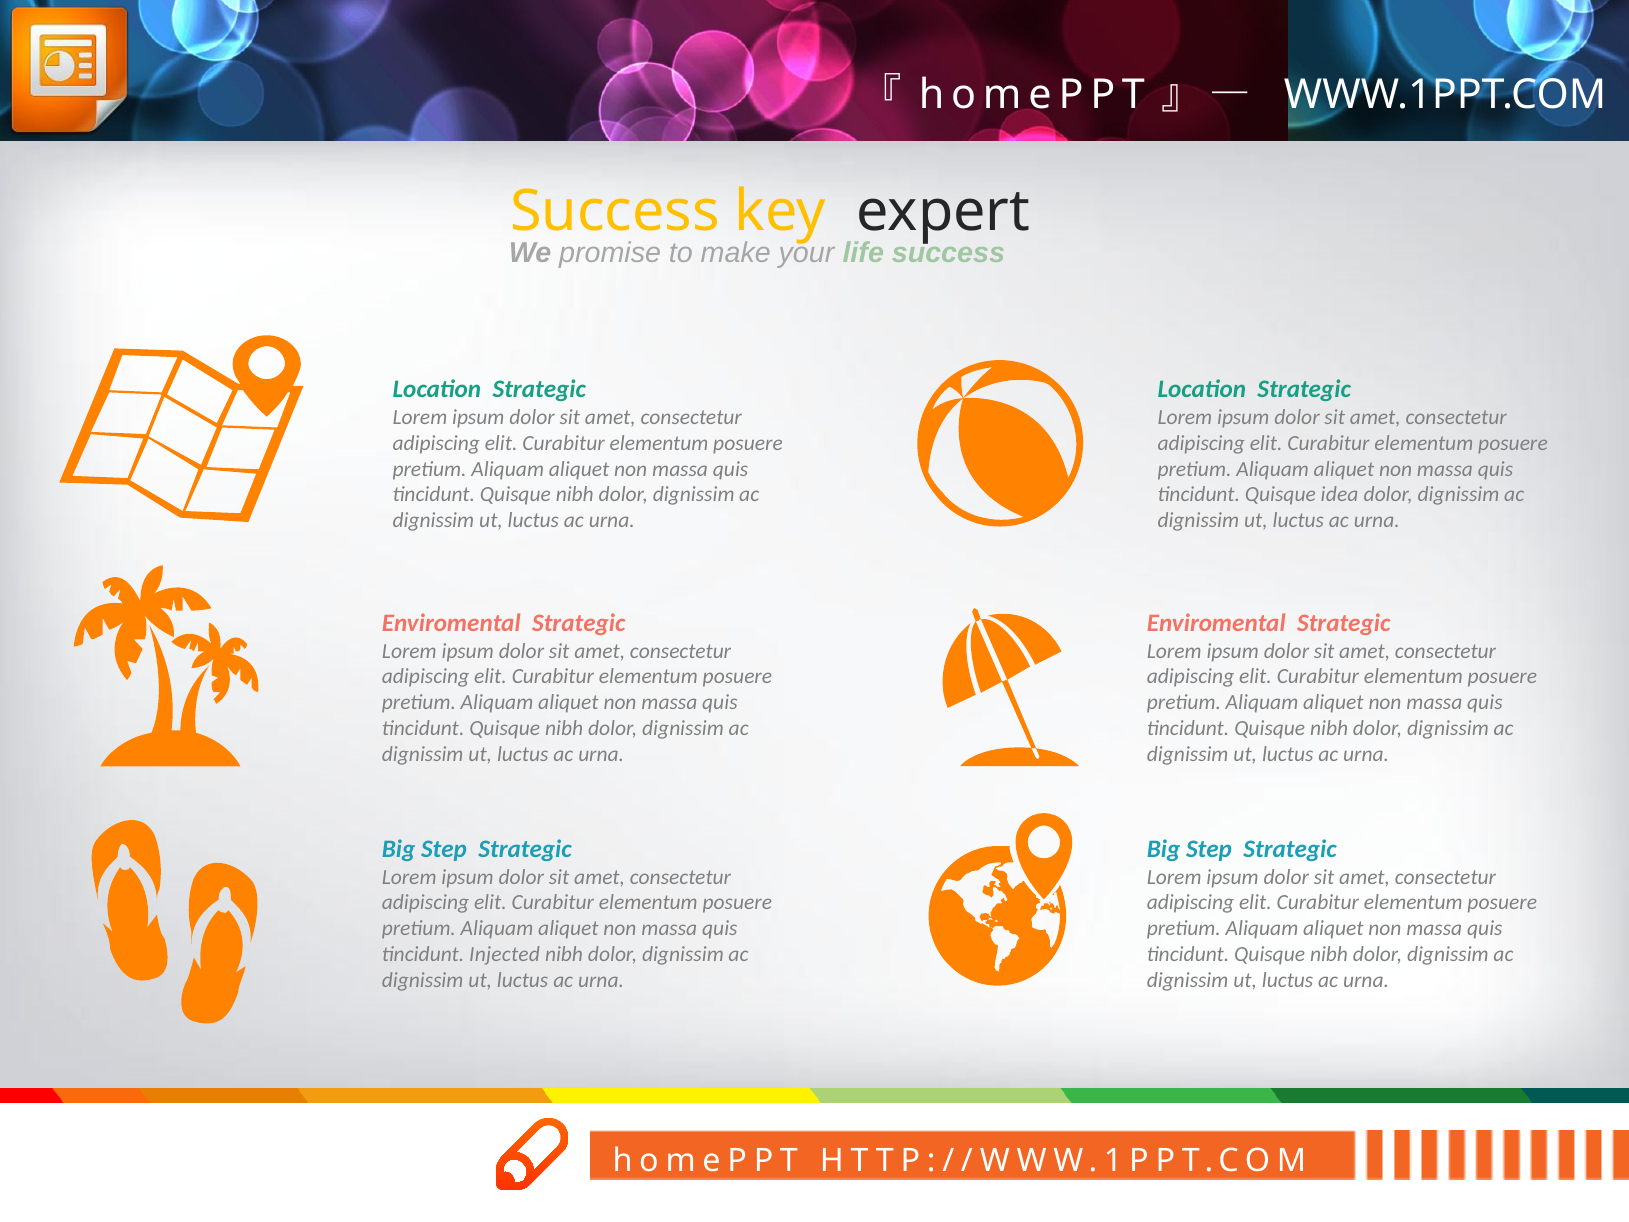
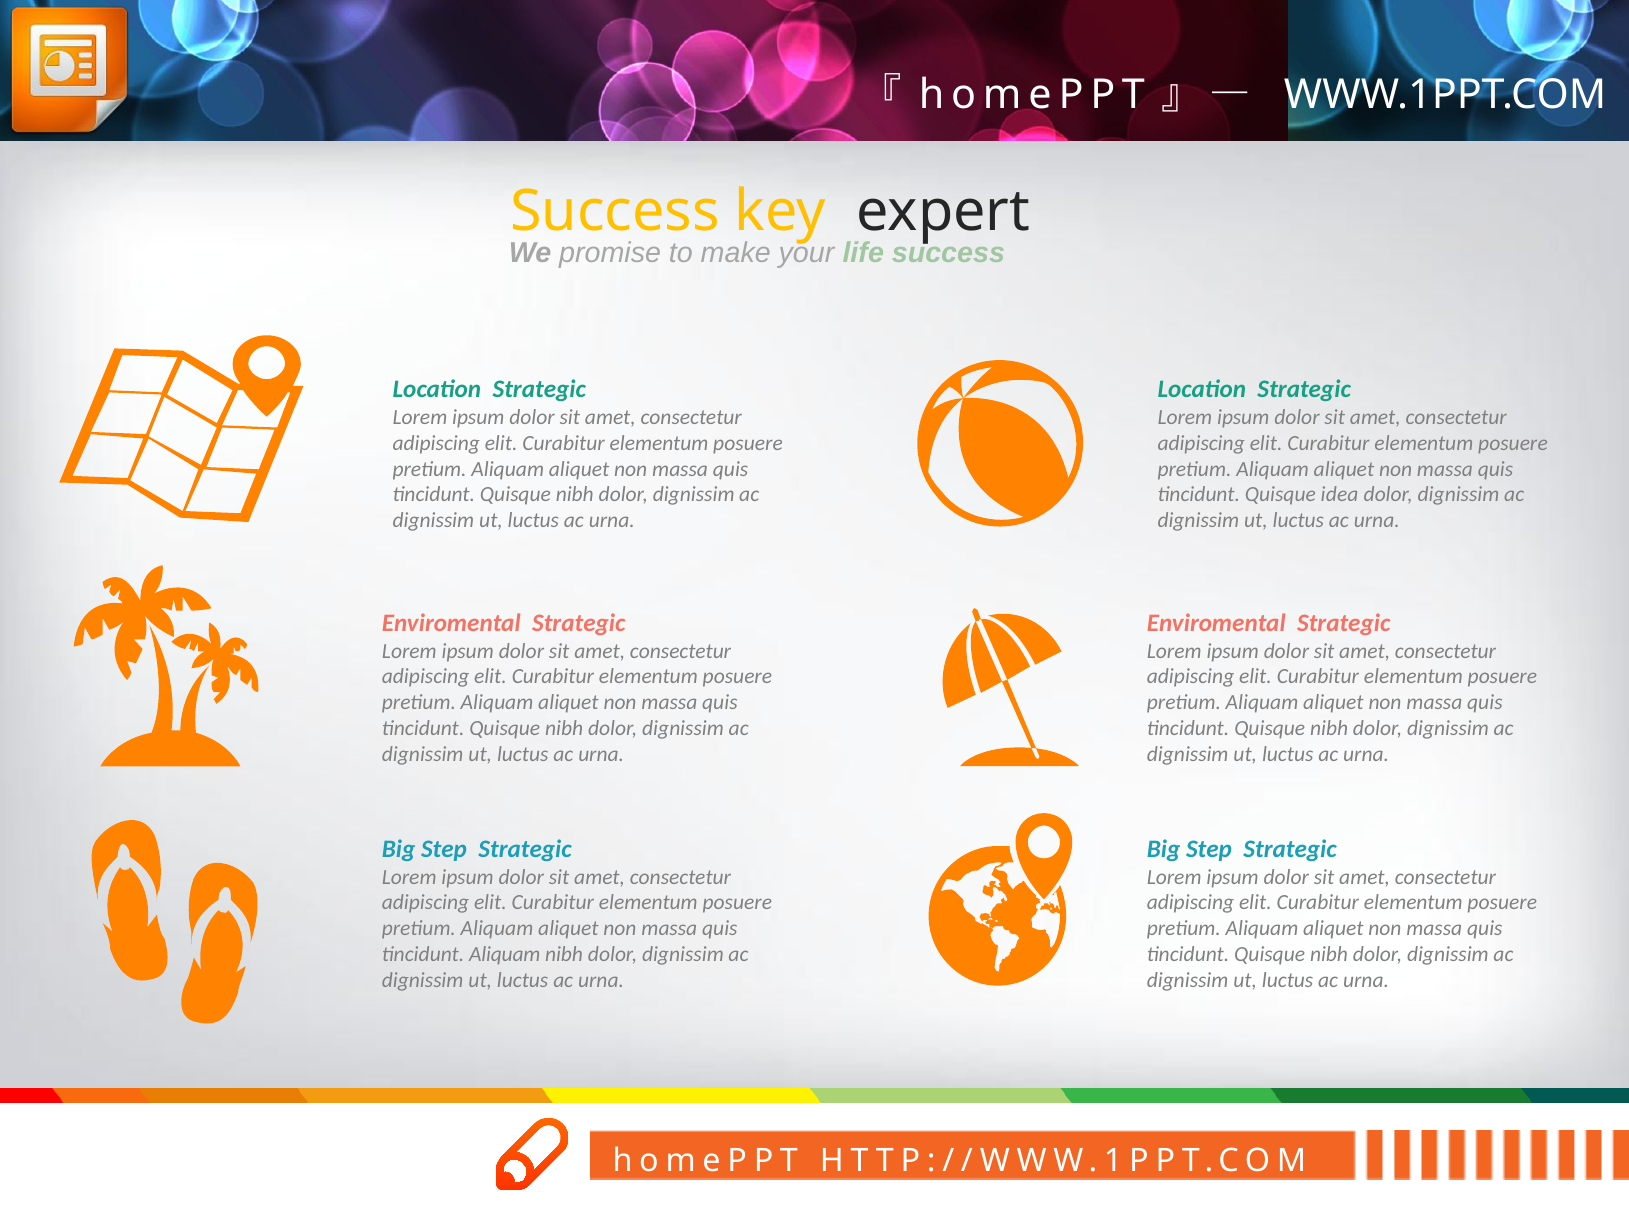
tincidunt Injected: Injected -> Aliquam
